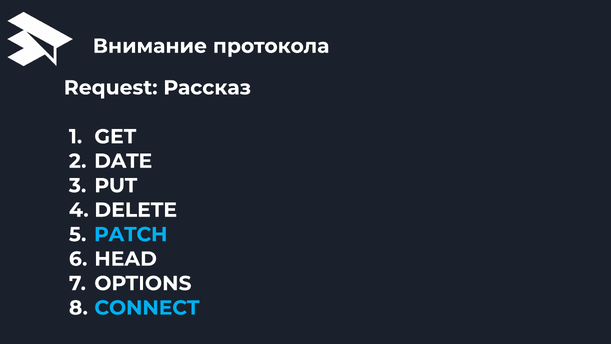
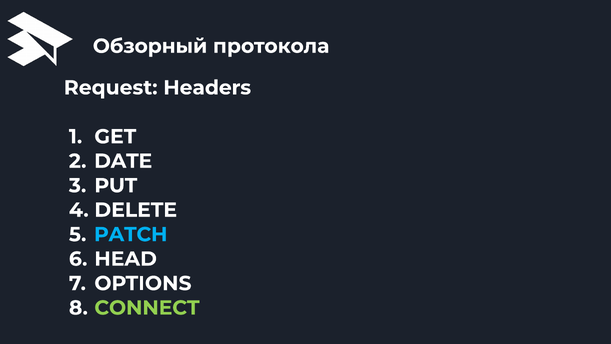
Внимание: Внимание -> Обзорный
Рассказ: Рассказ -> Headers
CONNECT colour: light blue -> light green
